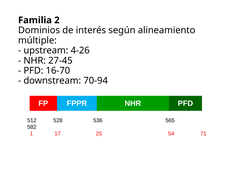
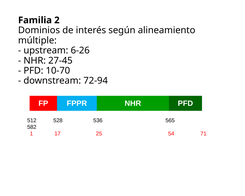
4-26: 4-26 -> 6-26
16-70: 16-70 -> 10-70
70-94: 70-94 -> 72-94
